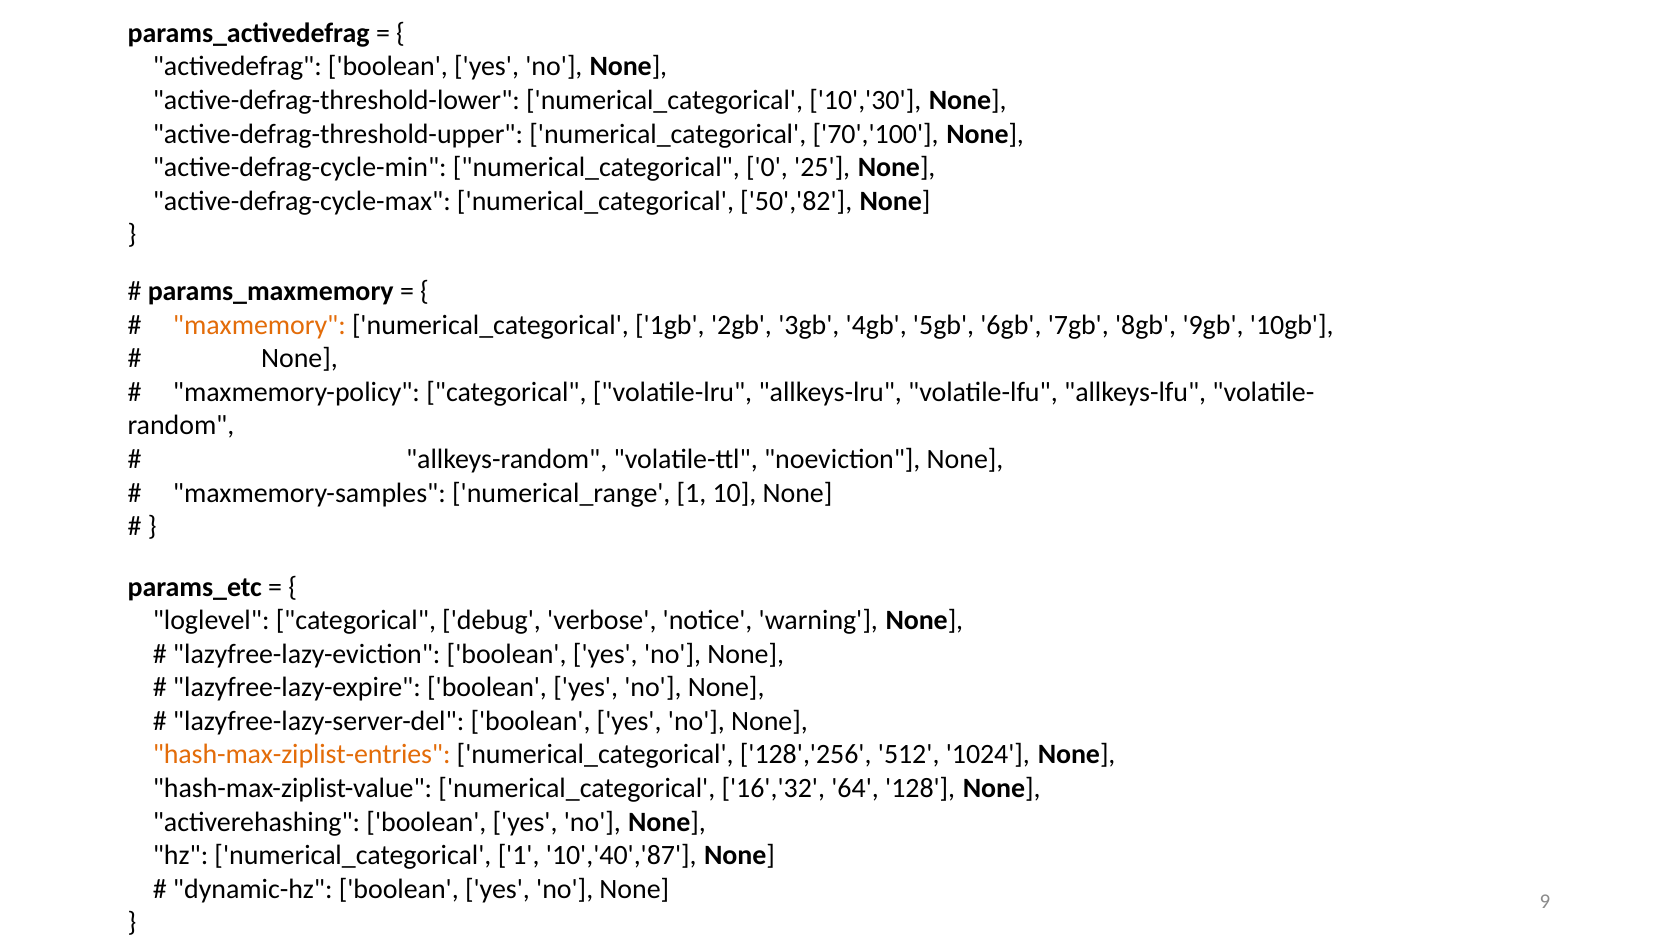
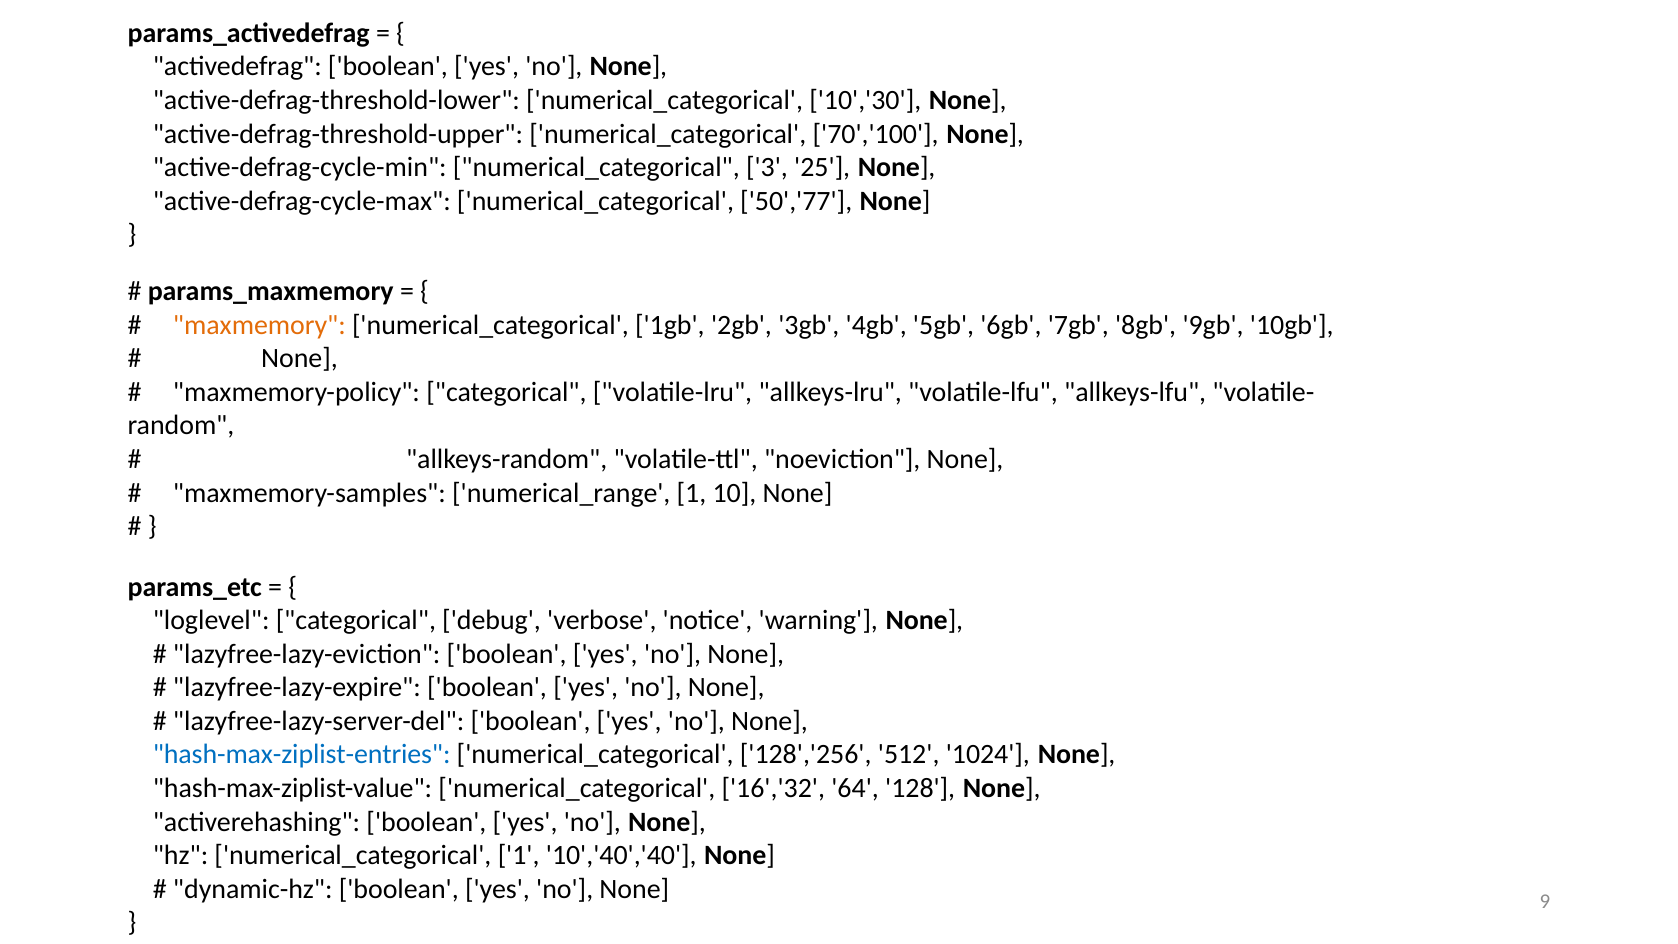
0: 0 -> 3
50','82: 50','82 -> 50','77
hash-max-ziplist-entries colour: orange -> blue
10','40','87: 10','40','87 -> 10','40','40
